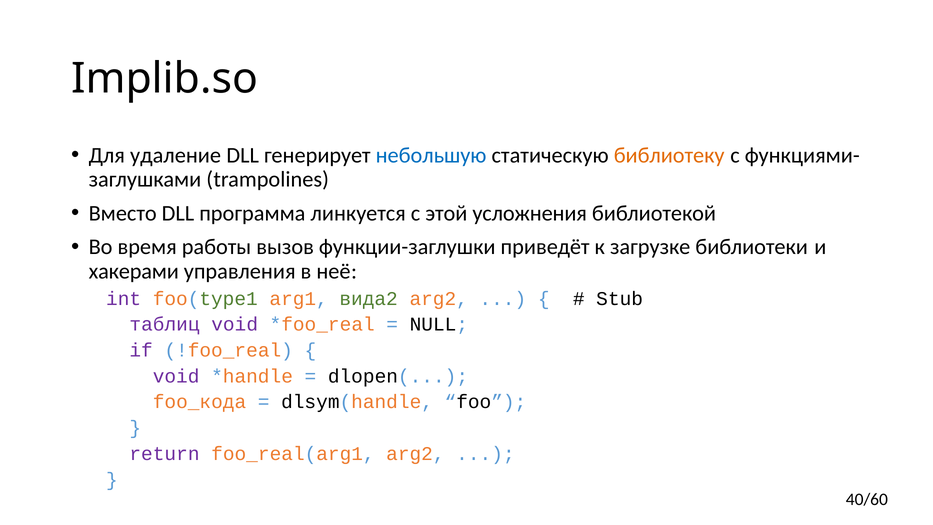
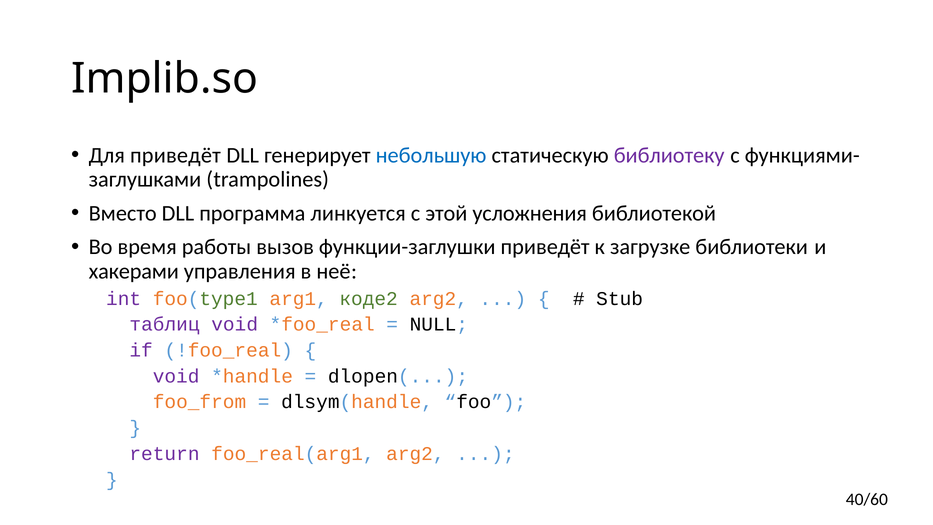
Для удаление: удаление -> приведёт
библиотеку colour: orange -> purple
вида2: вида2 -> коде2
foo_кода: foo_кода -> foo_from
